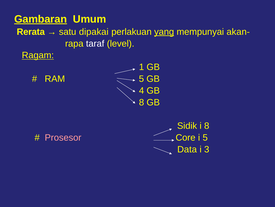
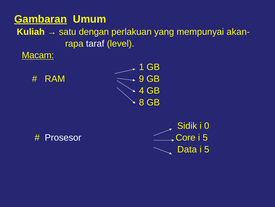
Rerata: Rerata -> Kuliah
dipakai: dipakai -> dengan
yang underline: present -> none
Ragam: Ragam -> Macam
RAM 5: 5 -> 9
i 8: 8 -> 0
Prosesor colour: pink -> white
3 at (207, 149): 3 -> 5
